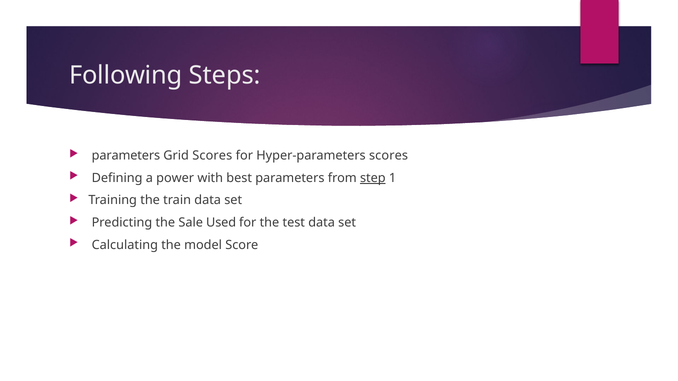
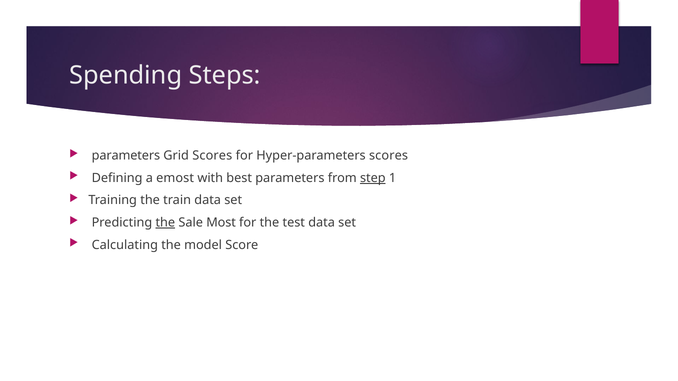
Following: Following -> Spending
power: power -> emost
the at (165, 223) underline: none -> present
Used: Used -> Most
